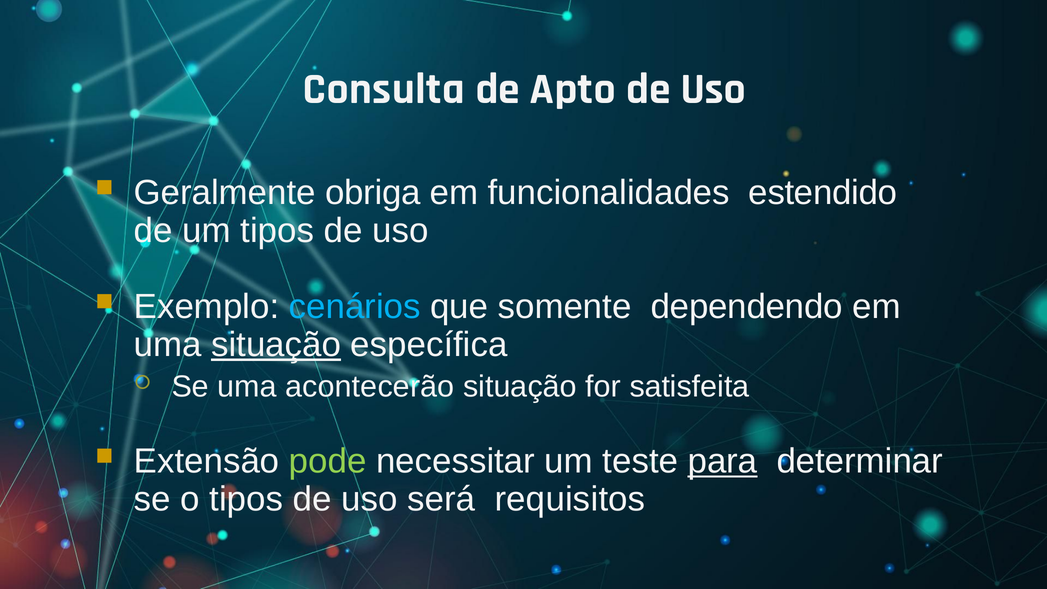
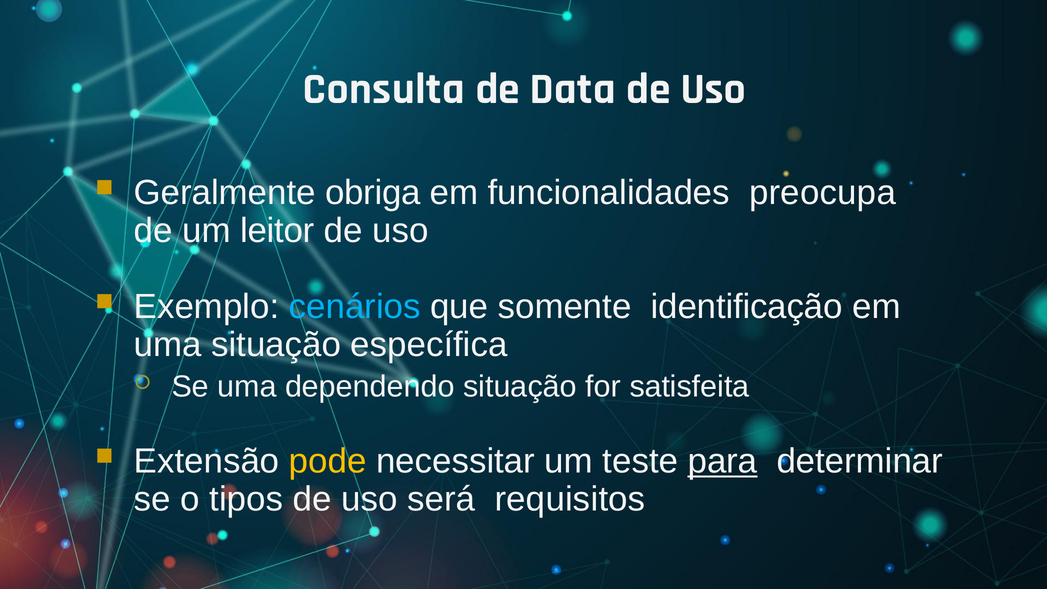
Apto: Apto -> Data
estendido: estendido -> preocupa
um tipos: tipos -> leitor
dependendo: dependendo -> identificação
situação at (276, 345) underline: present -> none
acontecerão: acontecerão -> dependendo
pode colour: light green -> yellow
